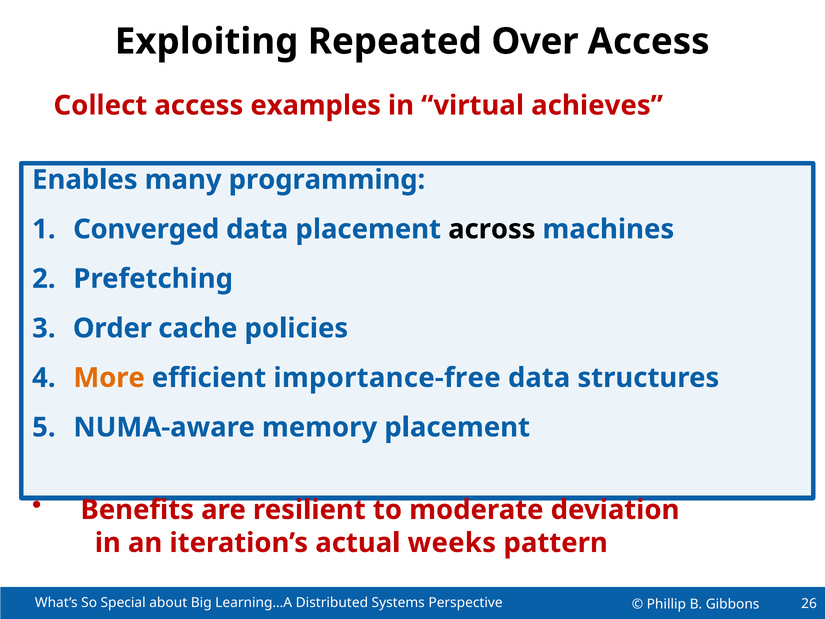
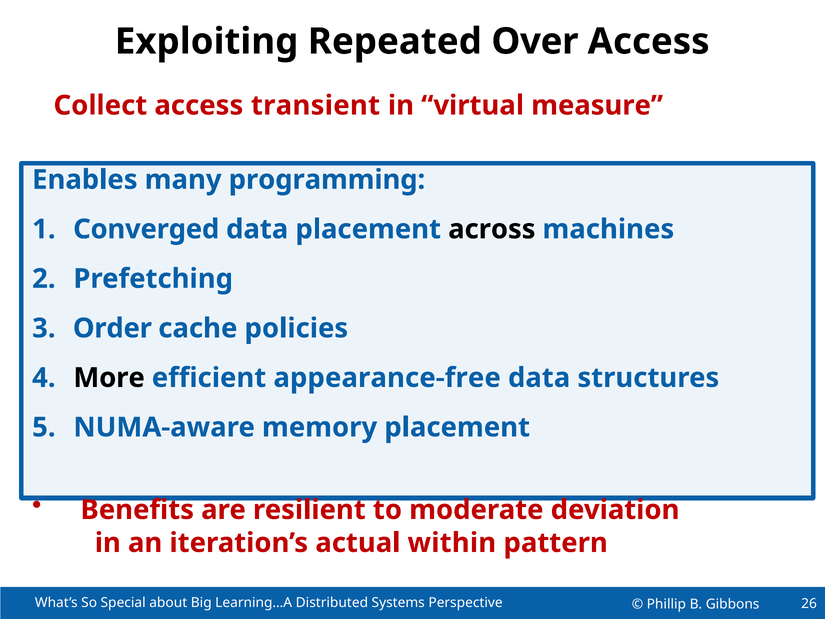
examples: examples -> transient
achieves: achieves -> measure
More colour: orange -> black
importance-free: importance-free -> appearance-free
weeks: weeks -> within
